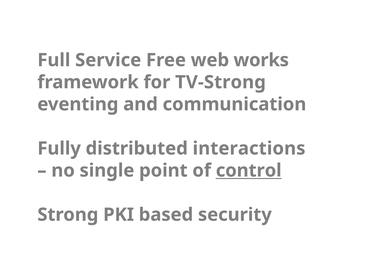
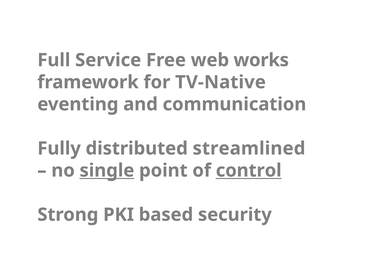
TV-Strong: TV-Strong -> TV-Native
interactions: interactions -> streamlined
single underline: none -> present
